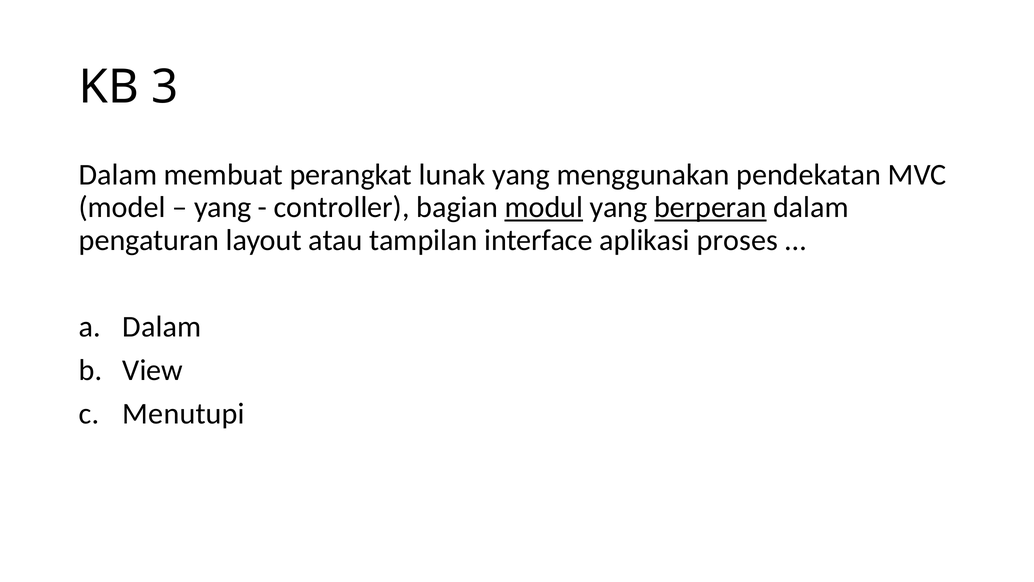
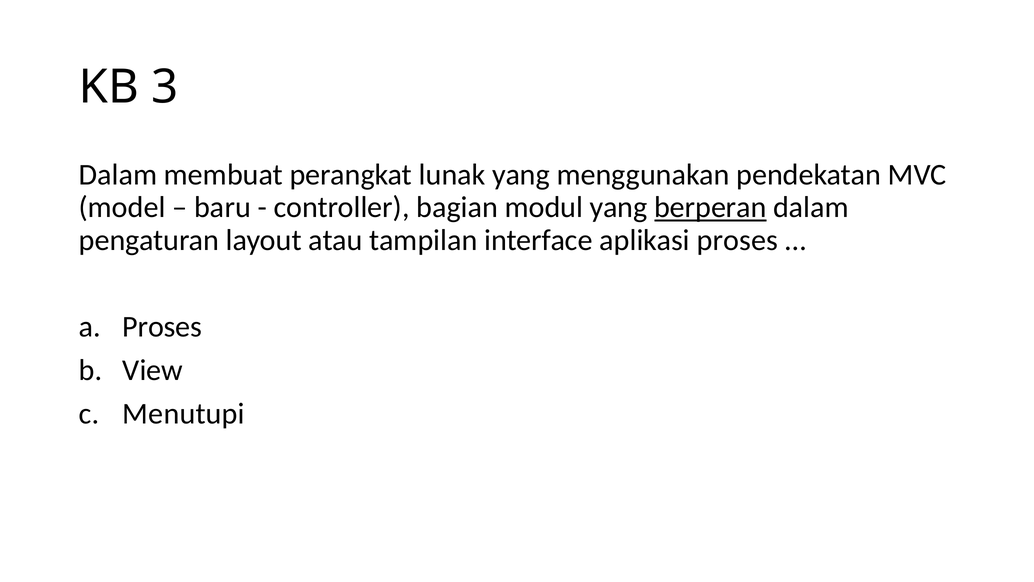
yang at (223, 207): yang -> baru
modul underline: present -> none
Dalam at (162, 327): Dalam -> Proses
